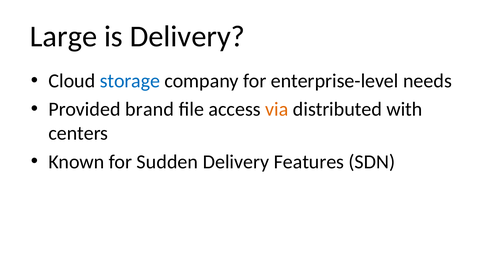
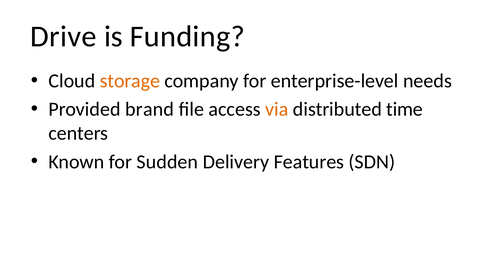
Large: Large -> Drive
is Delivery: Delivery -> Funding
storage colour: blue -> orange
with: with -> time
